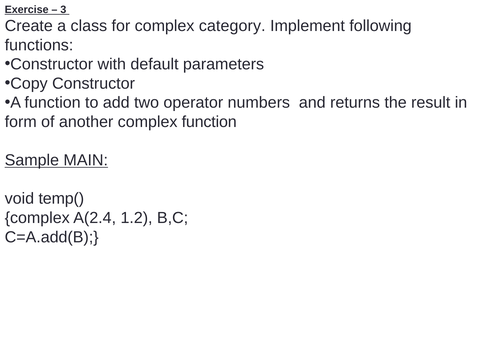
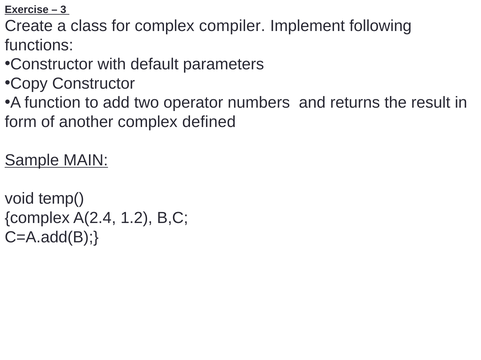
category: category -> compiler
complex function: function -> defined
